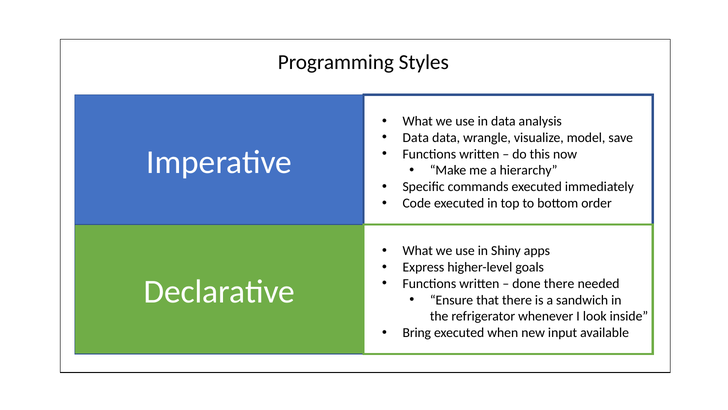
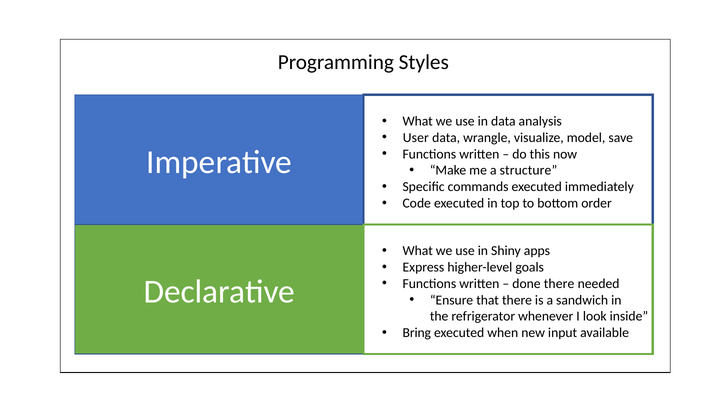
Data at (416, 137): Data -> User
hierarchy: hierarchy -> structure
